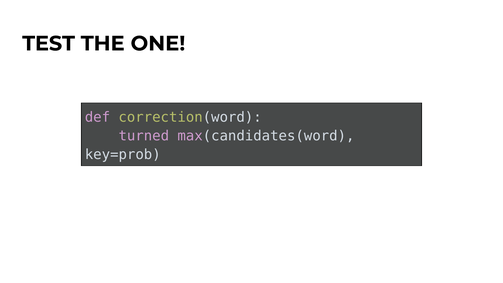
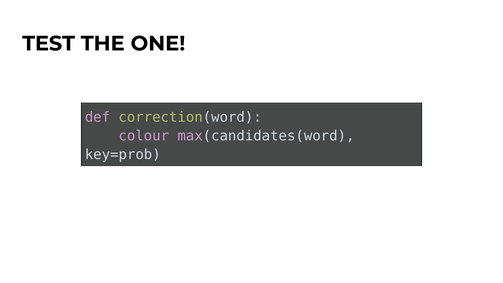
turned: turned -> colour
